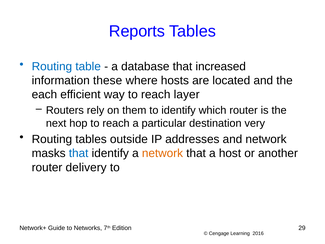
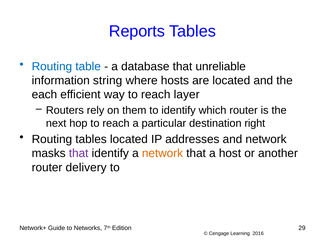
increased: increased -> unreliable
these: these -> string
very: very -> right
tables outside: outside -> located
that at (79, 153) colour: blue -> purple
